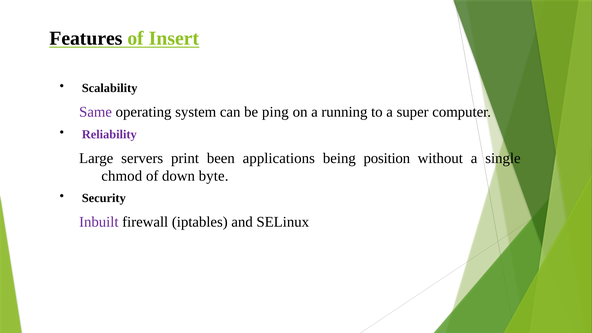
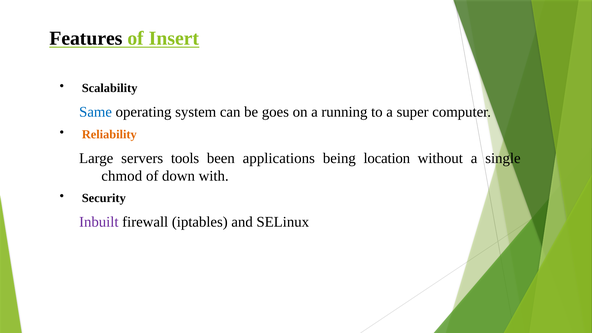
Same colour: purple -> blue
ping: ping -> goes
Reliability colour: purple -> orange
print: print -> tools
position: position -> location
byte: byte -> with
